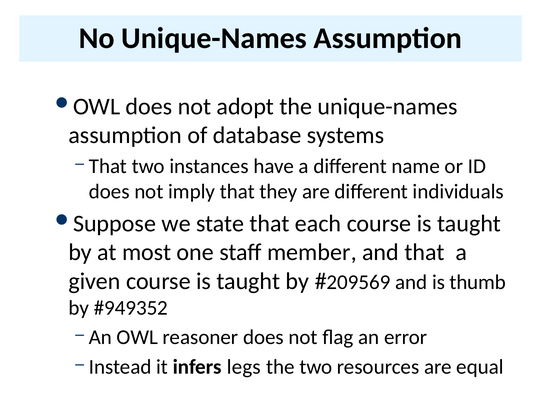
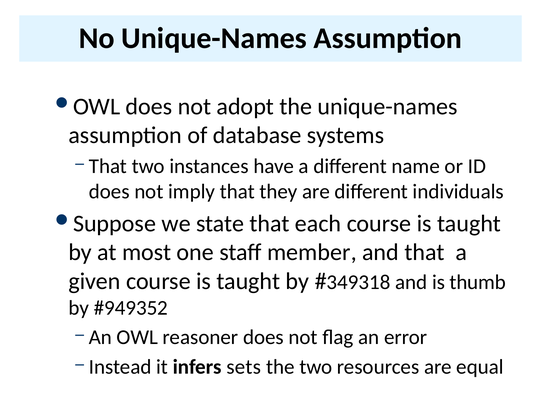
209569: 209569 -> 349318
legs: legs -> sets
